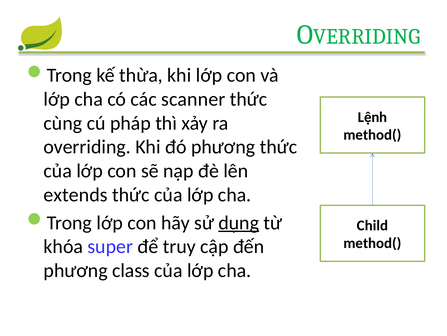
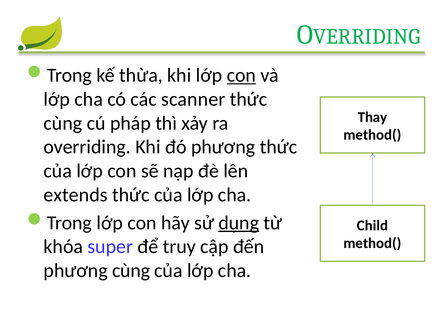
con at (241, 75) underline: none -> present
Lệnh: Lệnh -> Thay
phương class: class -> cùng
